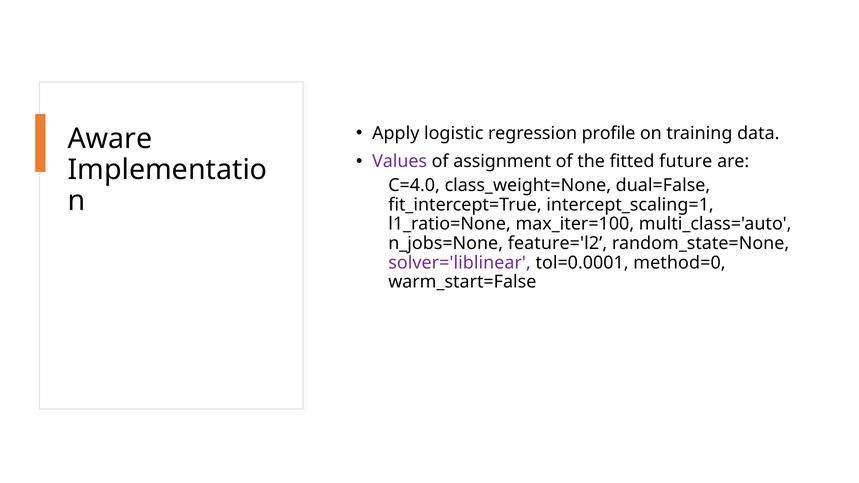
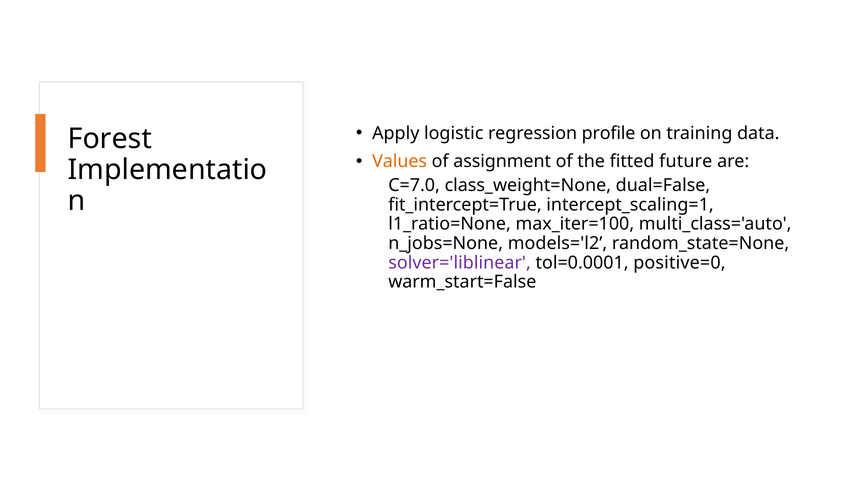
Aware: Aware -> Forest
Values colour: purple -> orange
C=4.0: C=4.0 -> C=7.0
feature='l2: feature='l2 -> models='l2
method=0: method=0 -> positive=0
